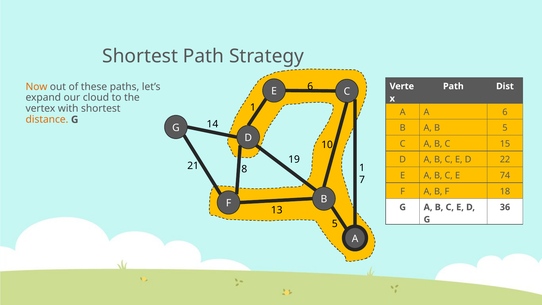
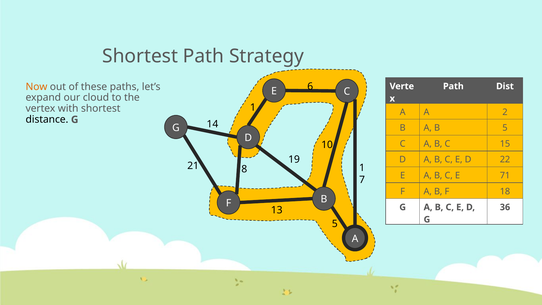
A 6: 6 -> 2
distance colour: orange -> black
74: 74 -> 71
